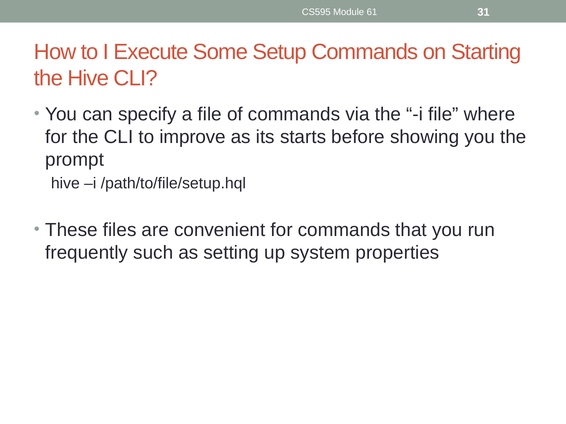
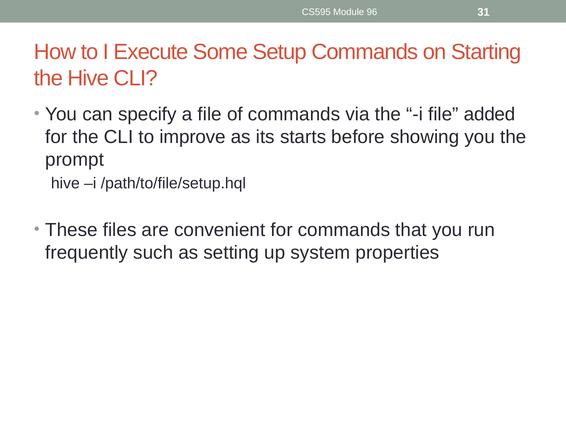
61: 61 -> 96
where: where -> added
